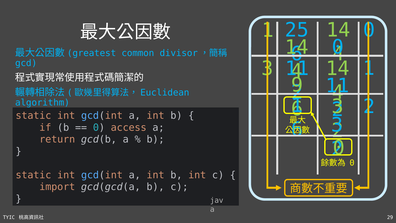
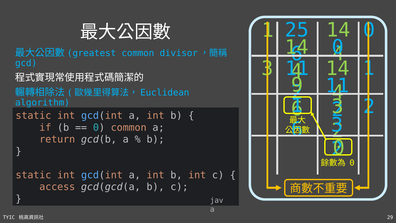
0 access: access -> common
import: import -> access
